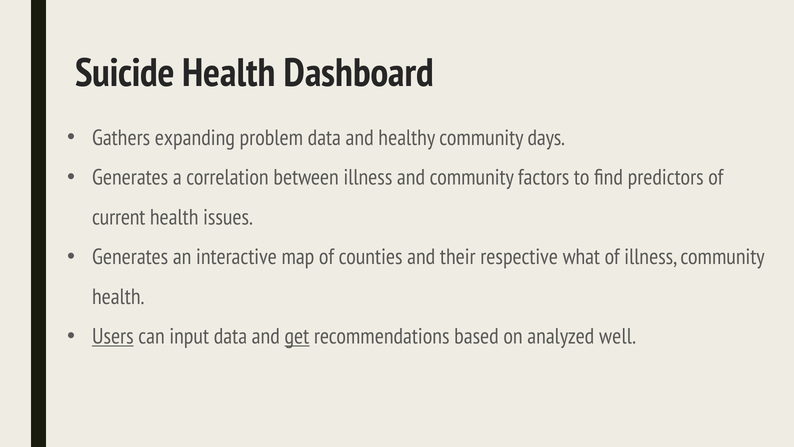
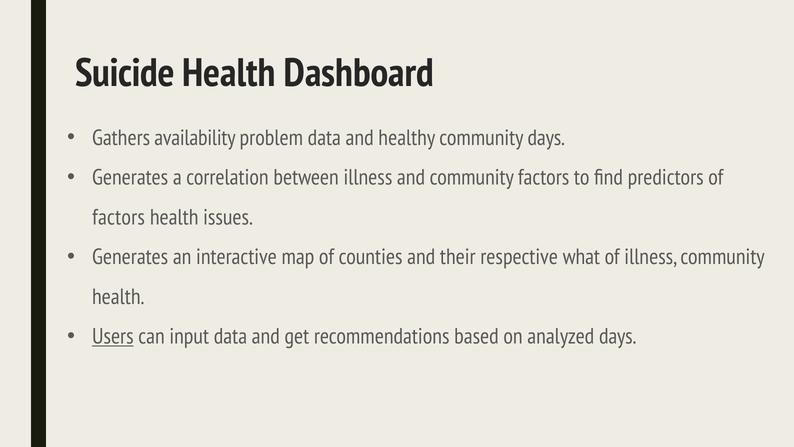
expanding: expanding -> availability
current at (119, 217): current -> factors
get underline: present -> none
analyzed well: well -> days
